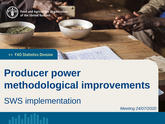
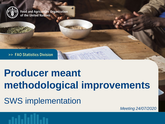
power: power -> meant
